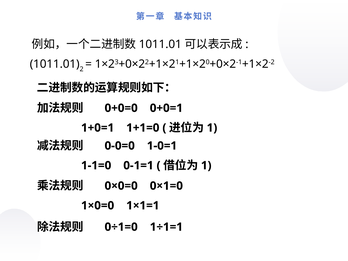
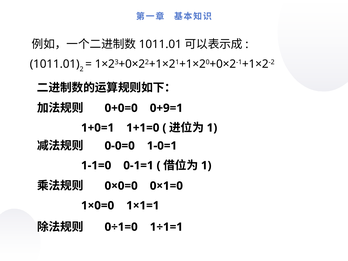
0+0=1: 0+0=1 -> 0+9=1
